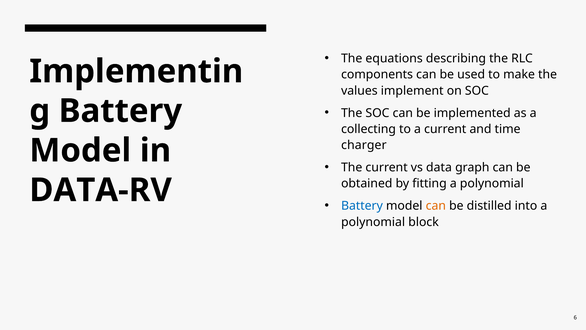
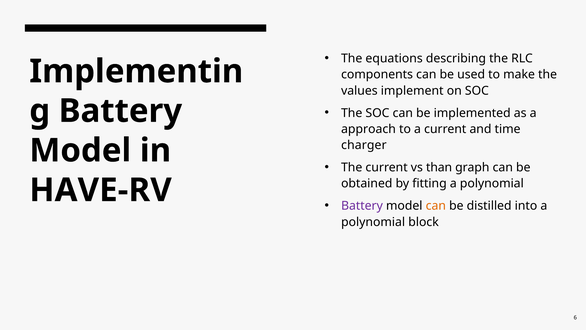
collecting: collecting -> approach
data: data -> than
DATA-RV: DATA-RV -> HAVE-RV
Battery at (362, 206) colour: blue -> purple
